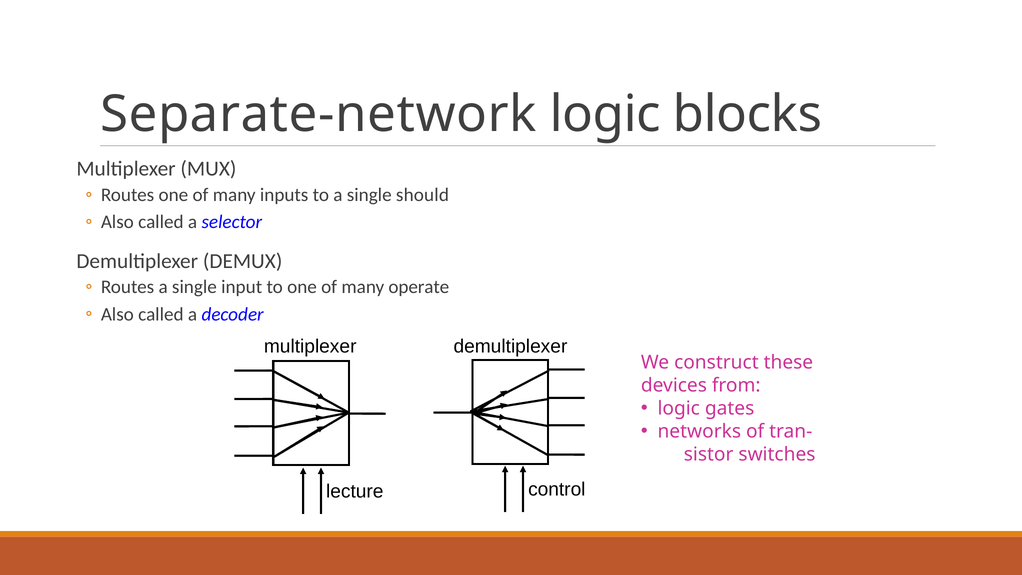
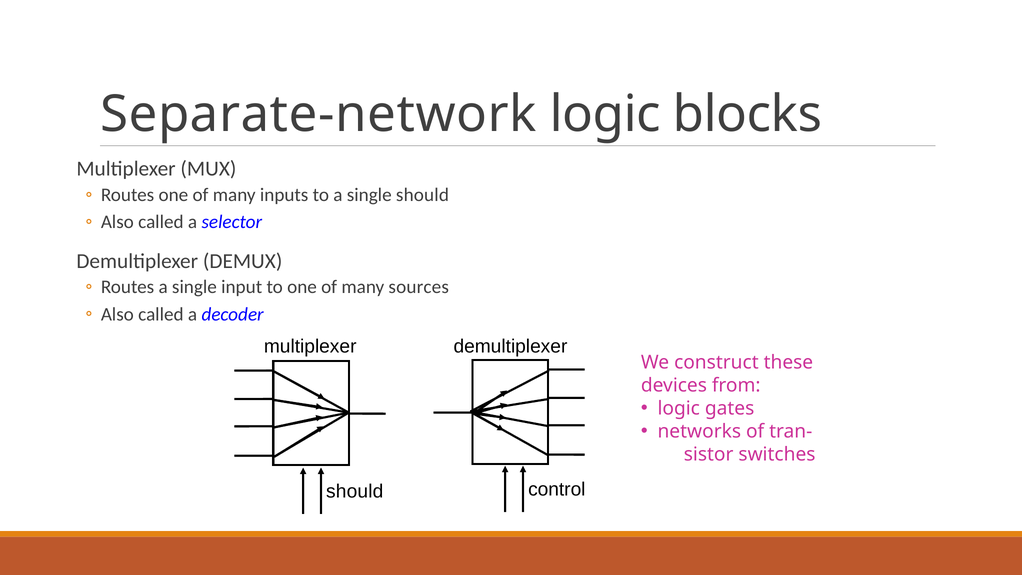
operate: operate -> sources
lecture at (355, 491): lecture -> should
